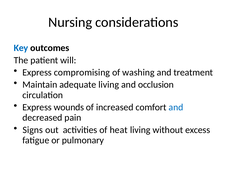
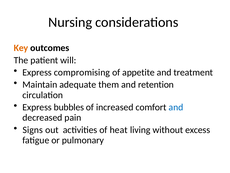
Key colour: blue -> orange
washing: washing -> appetite
adequate living: living -> them
occlusion: occlusion -> retention
wounds: wounds -> bubbles
